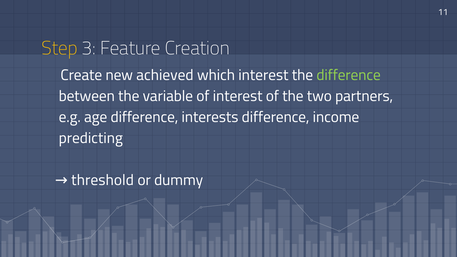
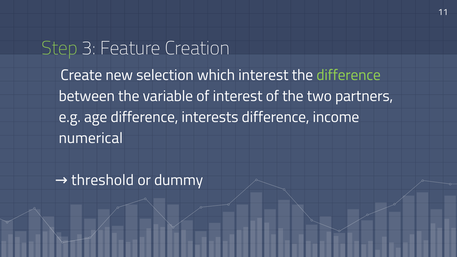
Step colour: yellow -> light green
achieved: achieved -> selection
predicting: predicting -> numerical
